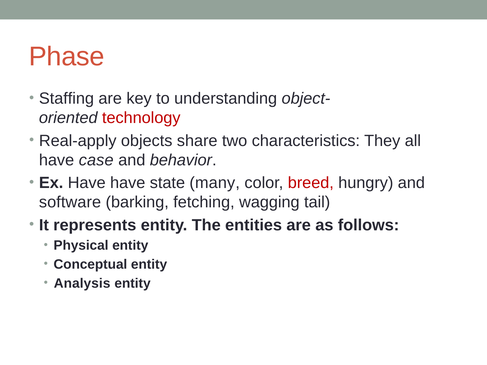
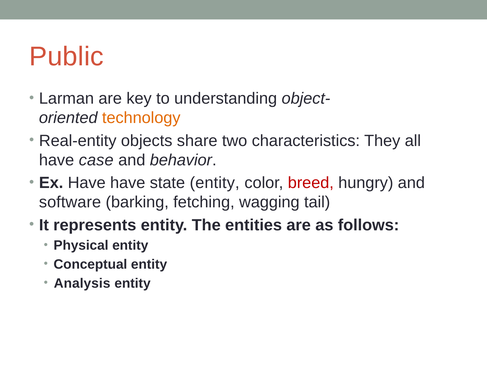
Phase: Phase -> Public
Staffing: Staffing -> Larman
technology colour: red -> orange
Real-apply: Real-apply -> Real-entity
state many: many -> entity
